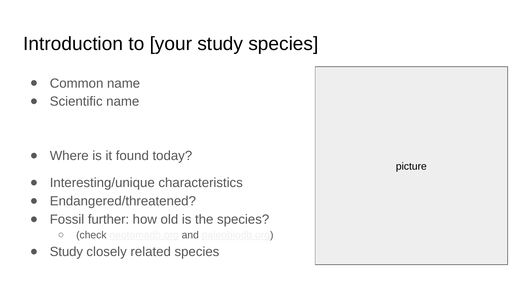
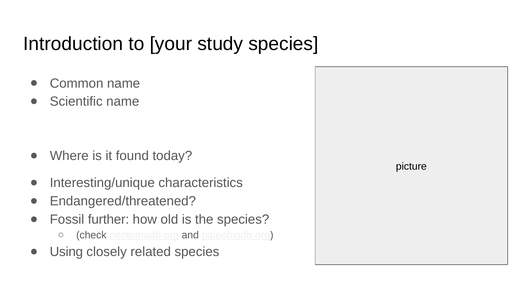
Study at (66, 252): Study -> Using
